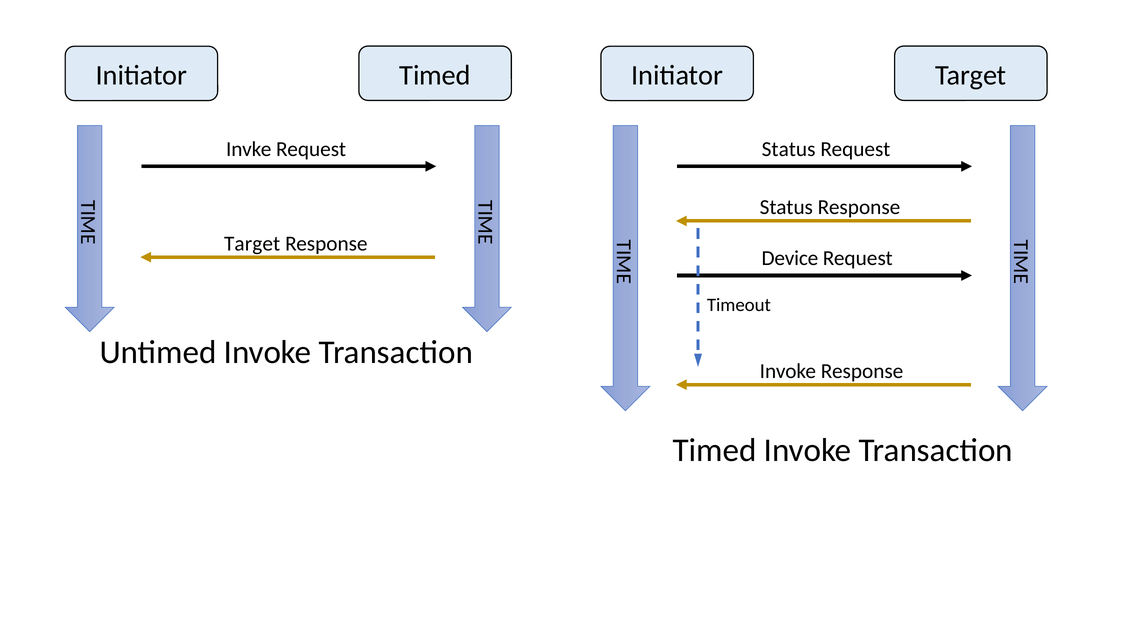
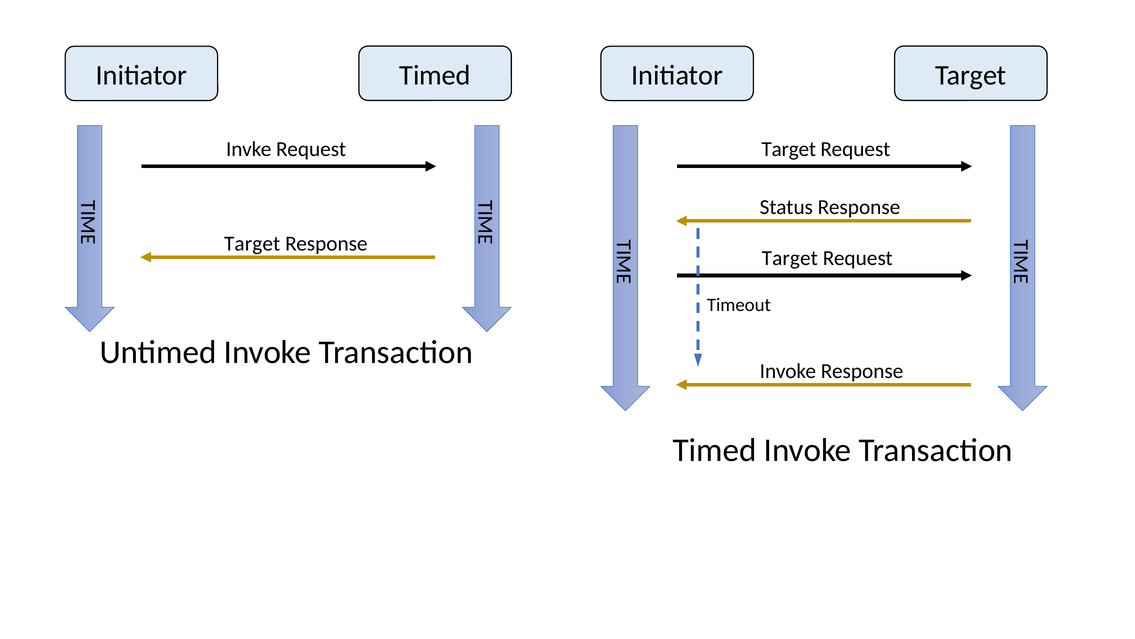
Status at (789, 149): Status -> Target
Device at (790, 258): Device -> Target
